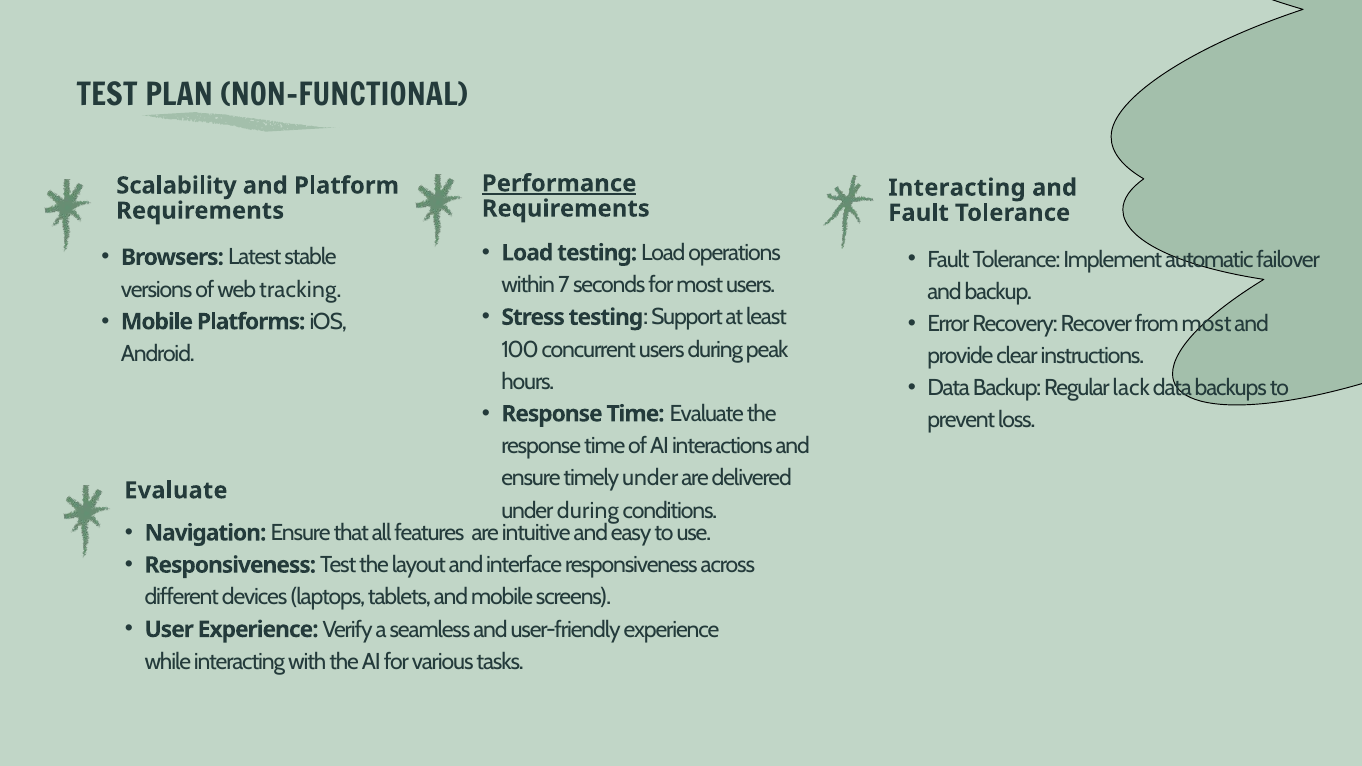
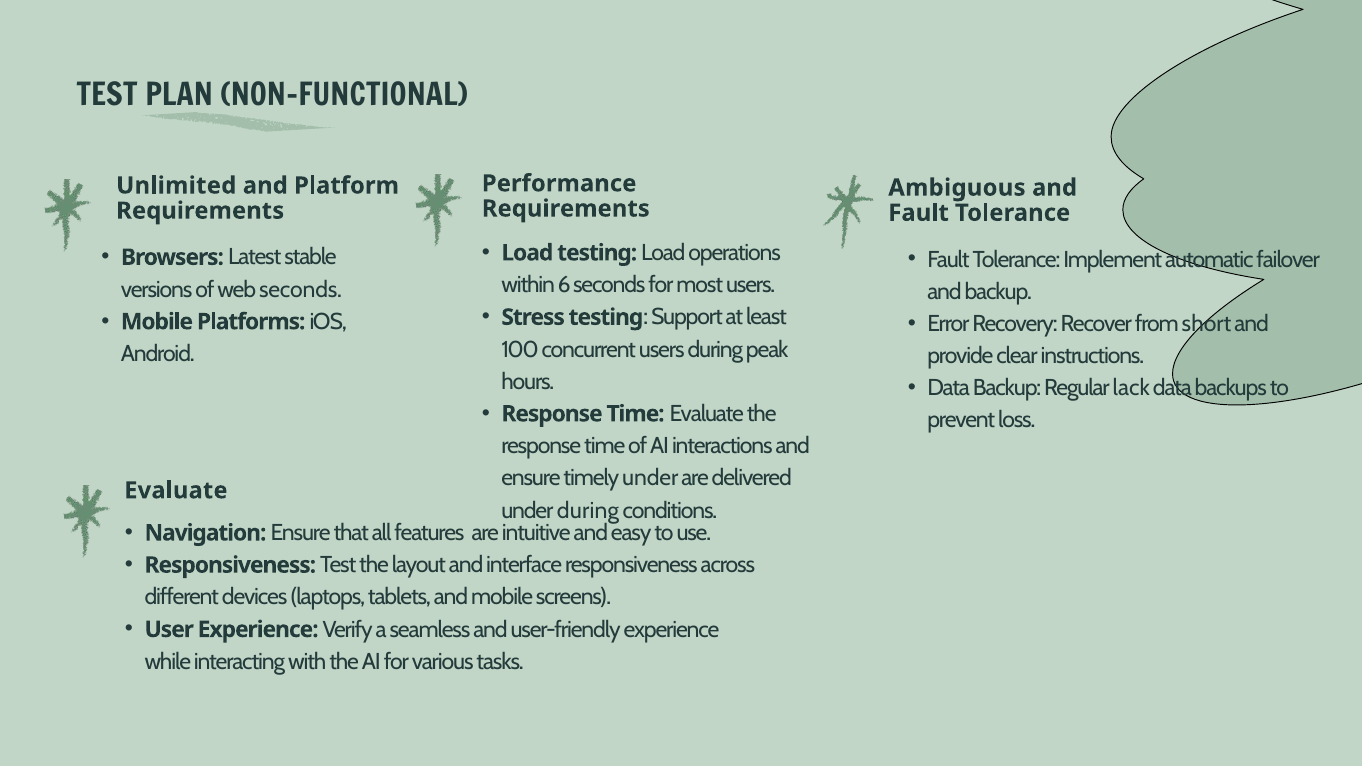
Performance underline: present -> none
Scalability: Scalability -> Unlimited
Interacting at (957, 188): Interacting -> Ambiguous
7: 7 -> 6
web tracking: tracking -> seconds
from most: most -> short
